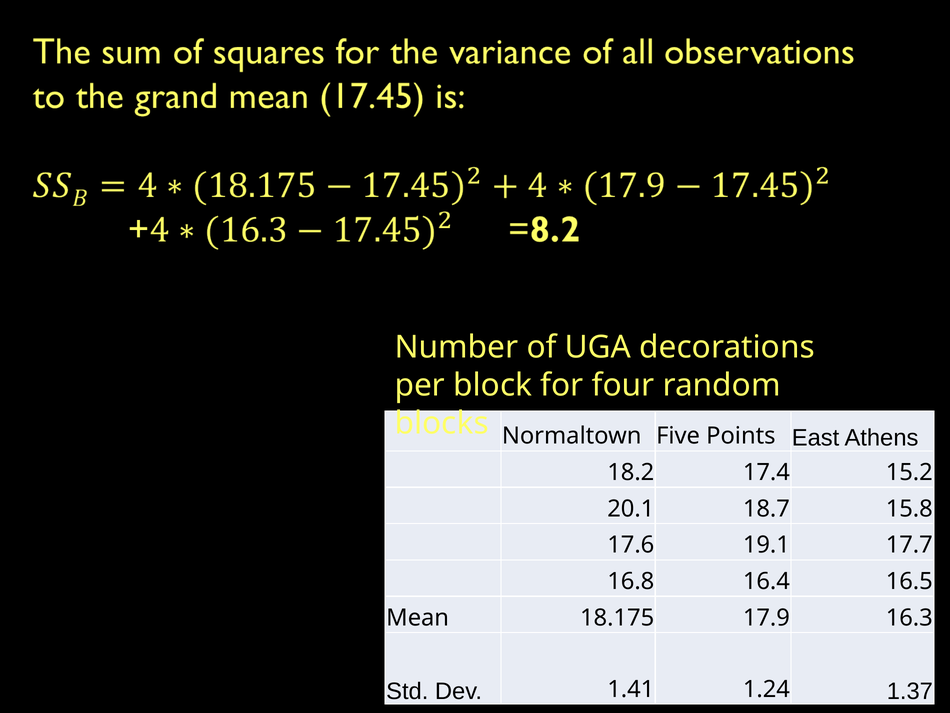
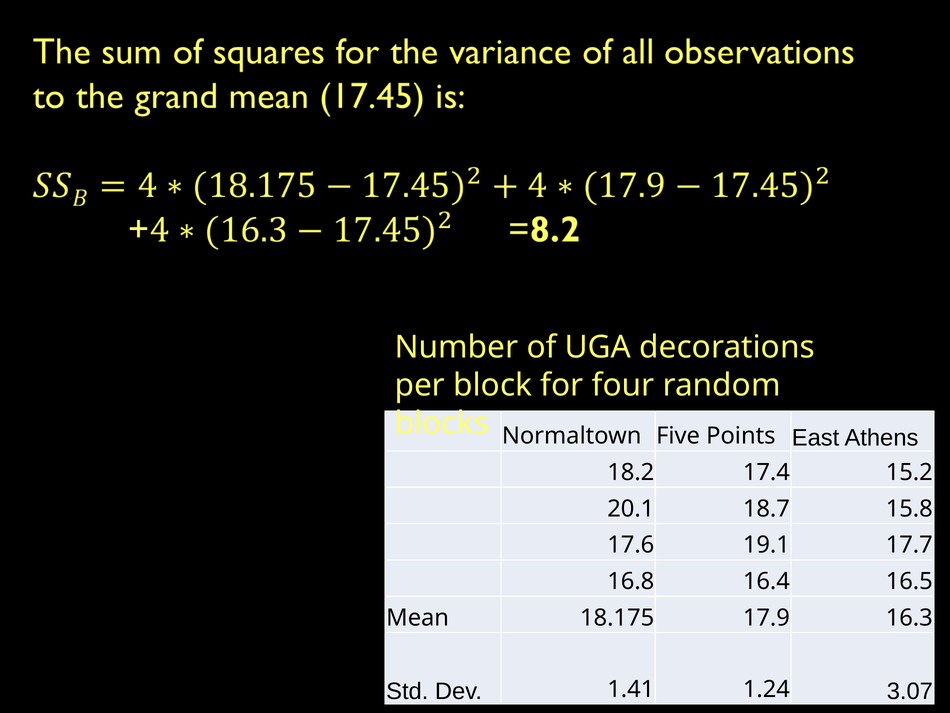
1.37: 1.37 -> 3.07
